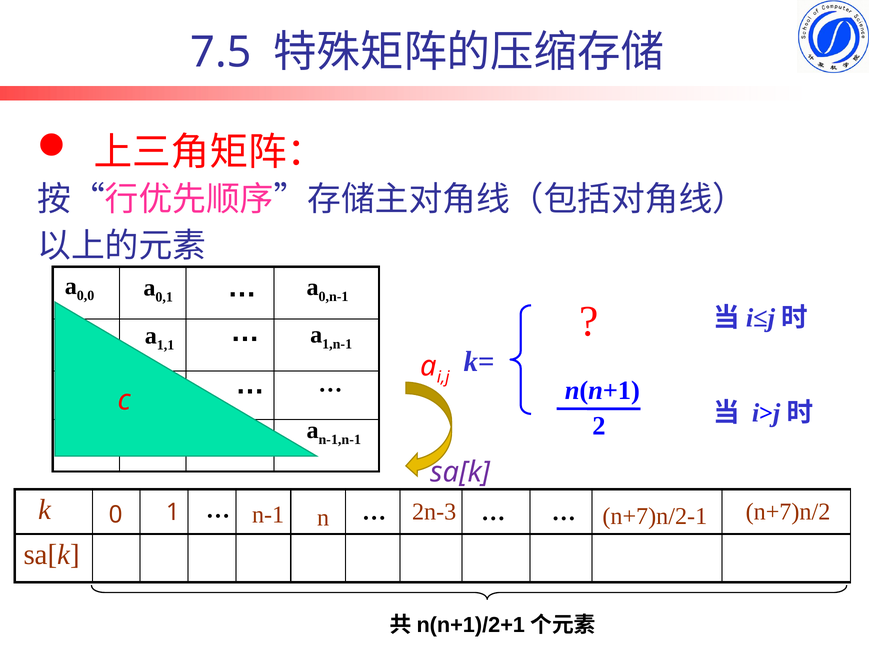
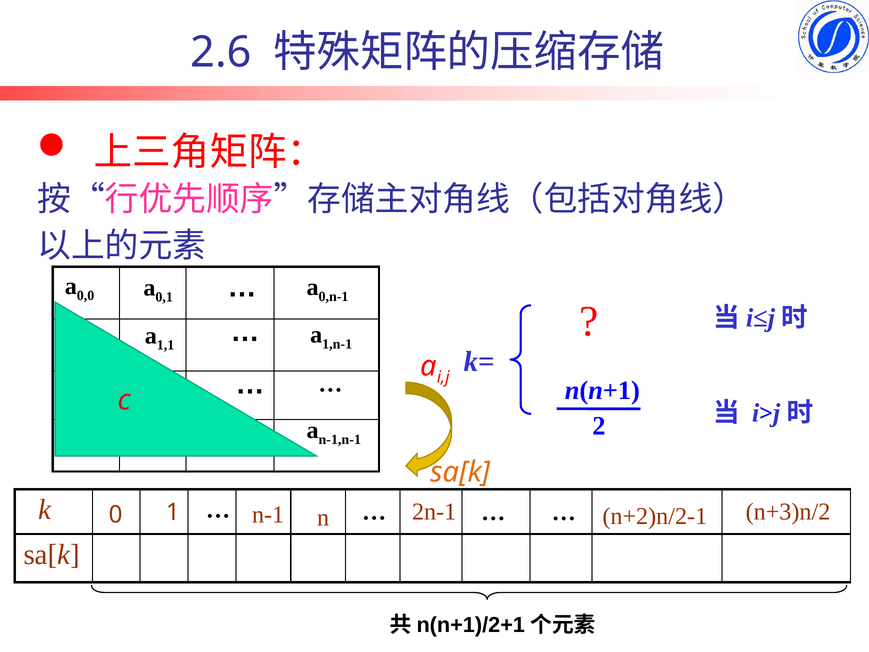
7.5: 7.5 -> 2.6
sa[k at (460, 472) colour: purple -> orange
2n-3: 2n-3 -> 2n-1
n+7)n/2-1: n+7)n/2-1 -> n+2)n/2-1
n+7)n/2: n+7)n/2 -> n+3)n/2
